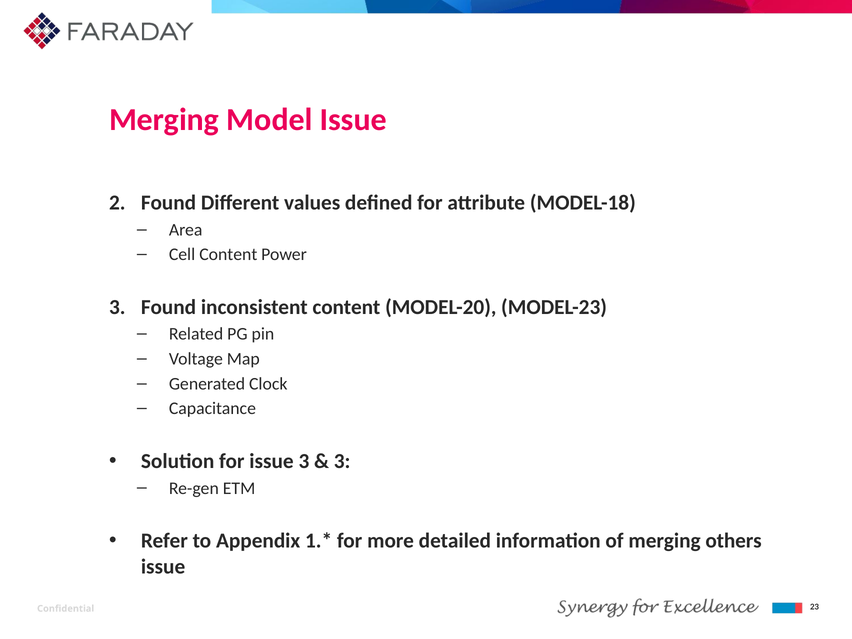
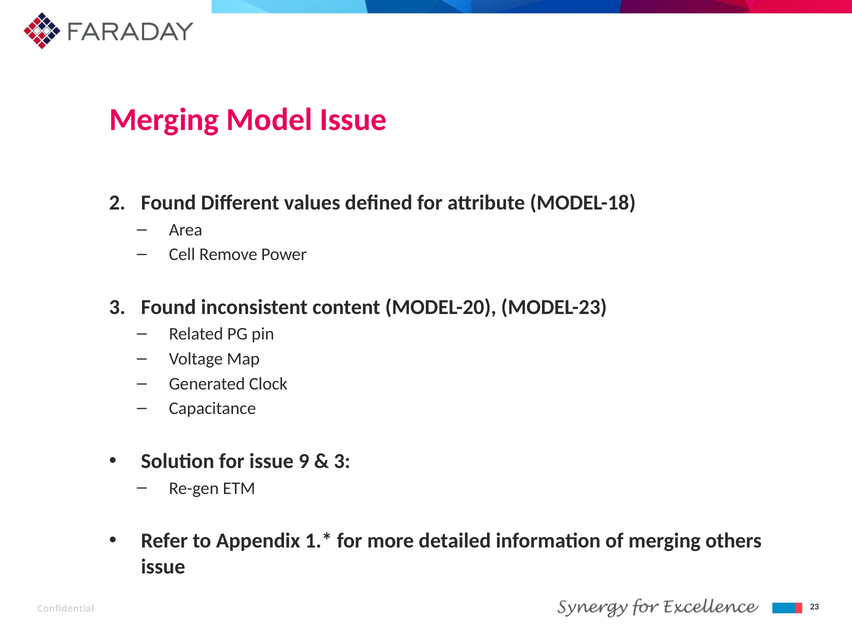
Cell Content: Content -> Remove
issue 3: 3 -> 9
